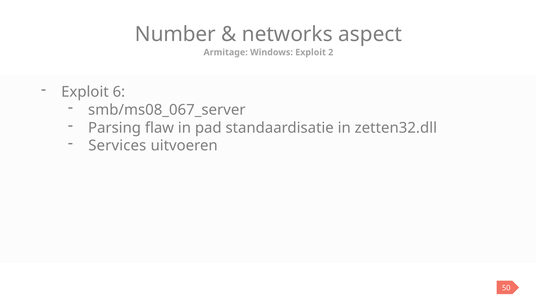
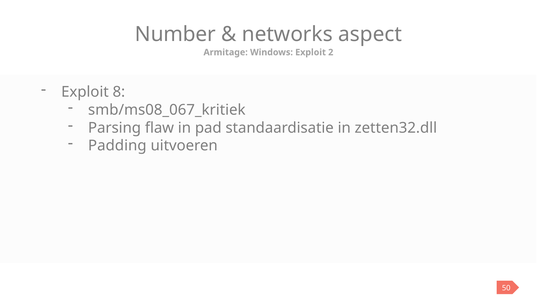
6: 6 -> 8
smb/ms08_067_server: smb/ms08_067_server -> smb/ms08_067_kritiek
Services: Services -> Padding
